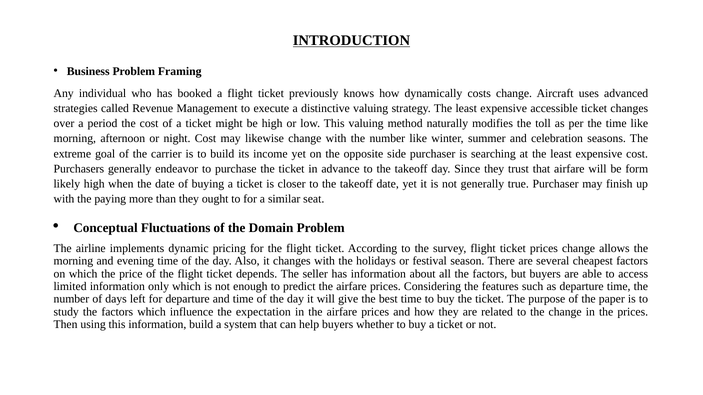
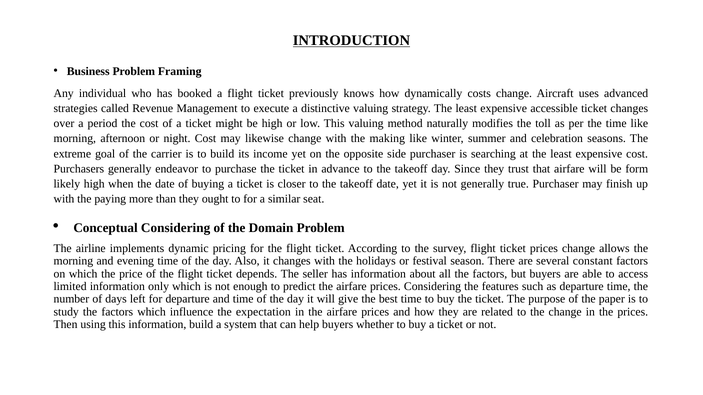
with the number: number -> making
Conceptual Fluctuations: Fluctuations -> Considering
cheapest: cheapest -> constant
